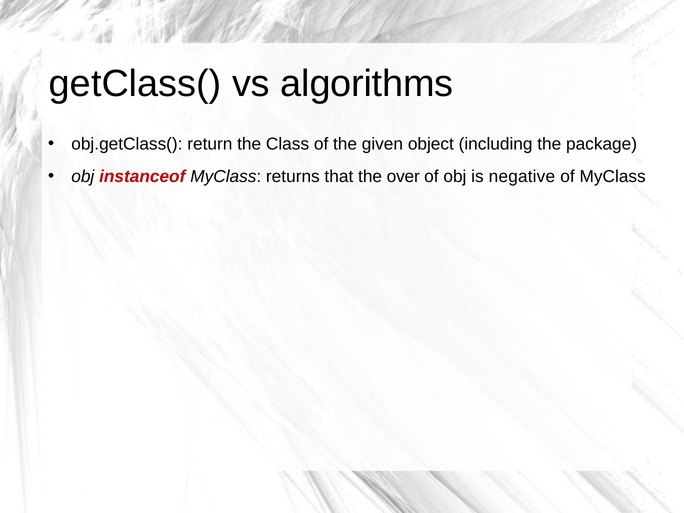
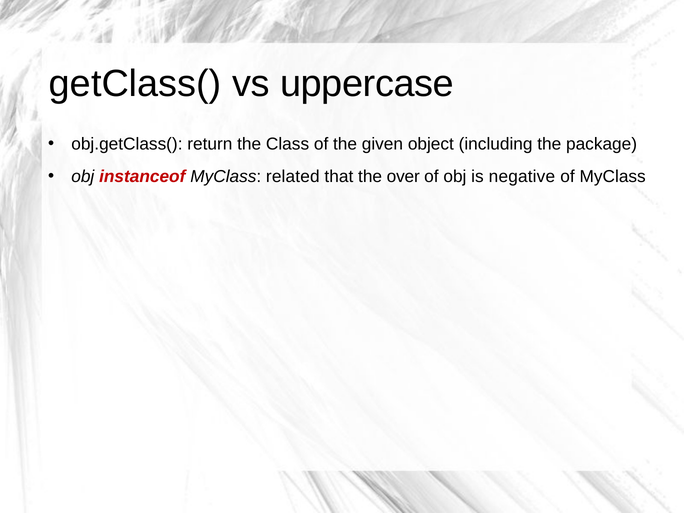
algorithms: algorithms -> uppercase
returns: returns -> related
